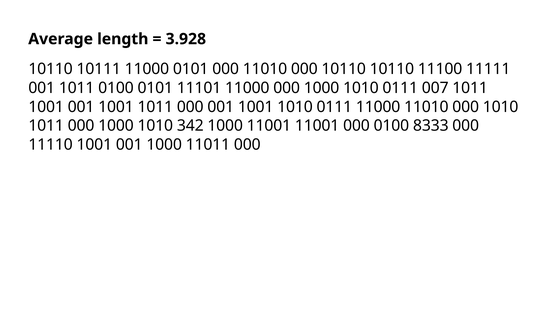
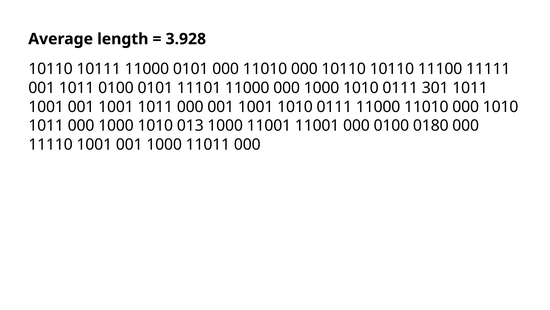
007: 007 -> 301
342: 342 -> 013
8333: 8333 -> 0180
